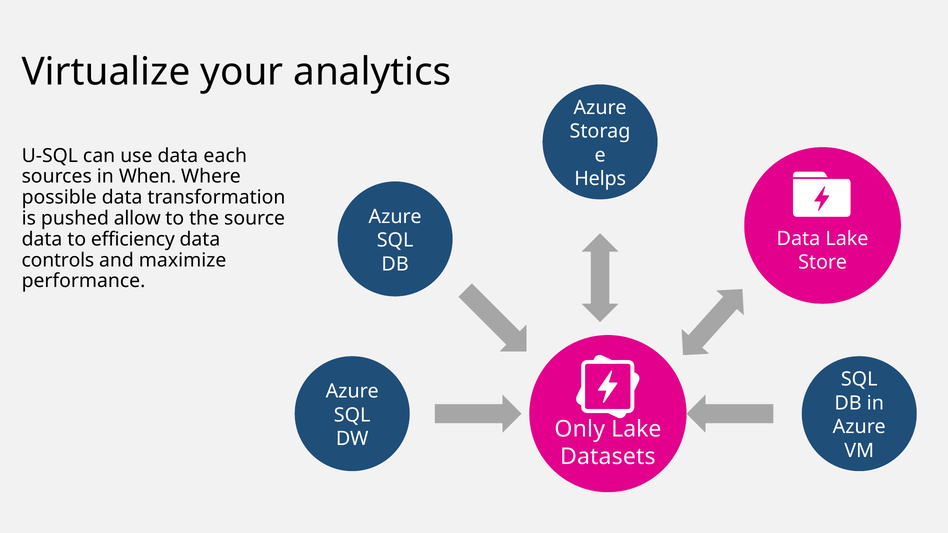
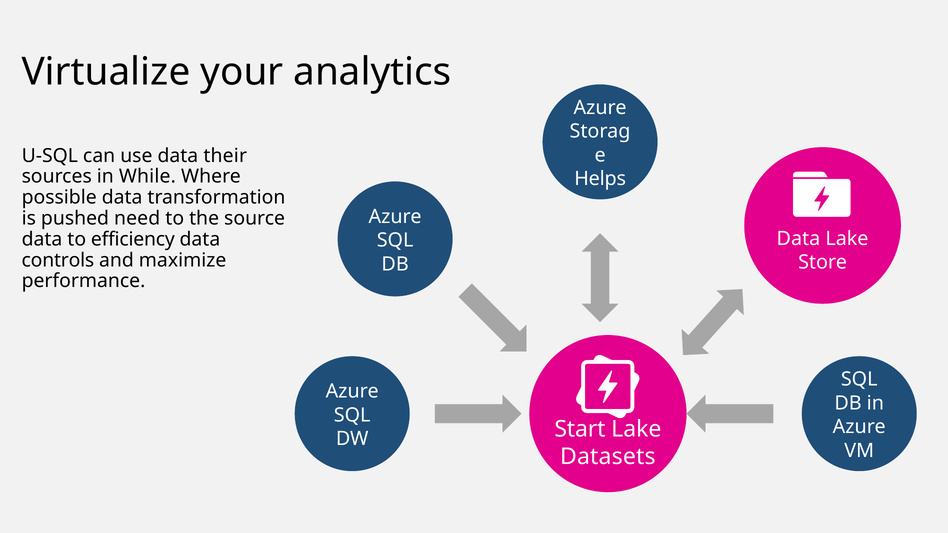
each: each -> their
When: When -> While
allow: allow -> need
Only: Only -> Start
